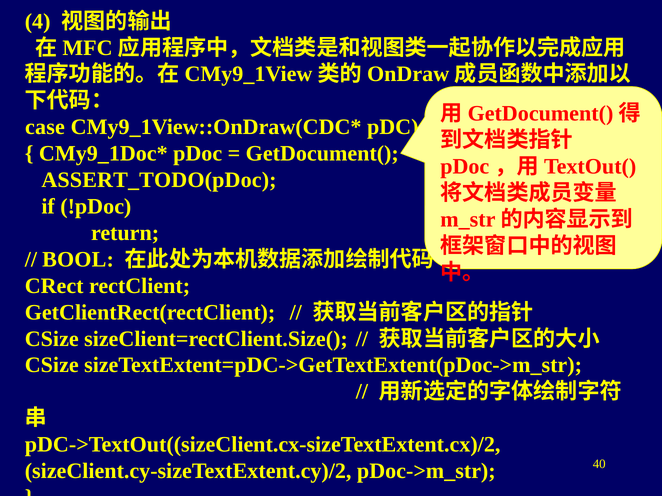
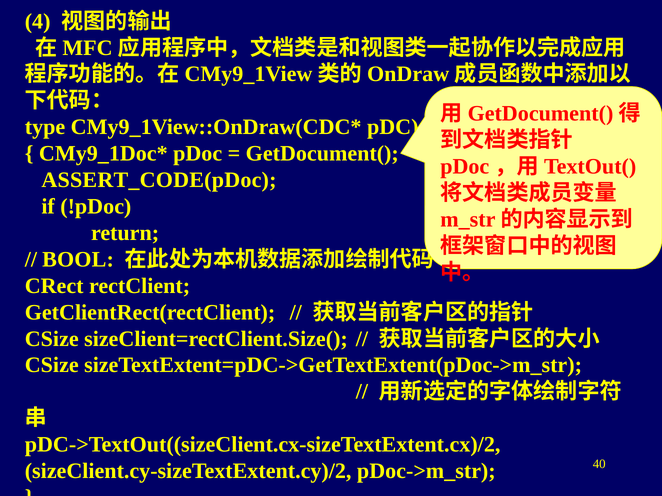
case: case -> type
ASSERT_TODO(pDoc: ASSERT_TODO(pDoc -> ASSERT_CODE(pDoc
